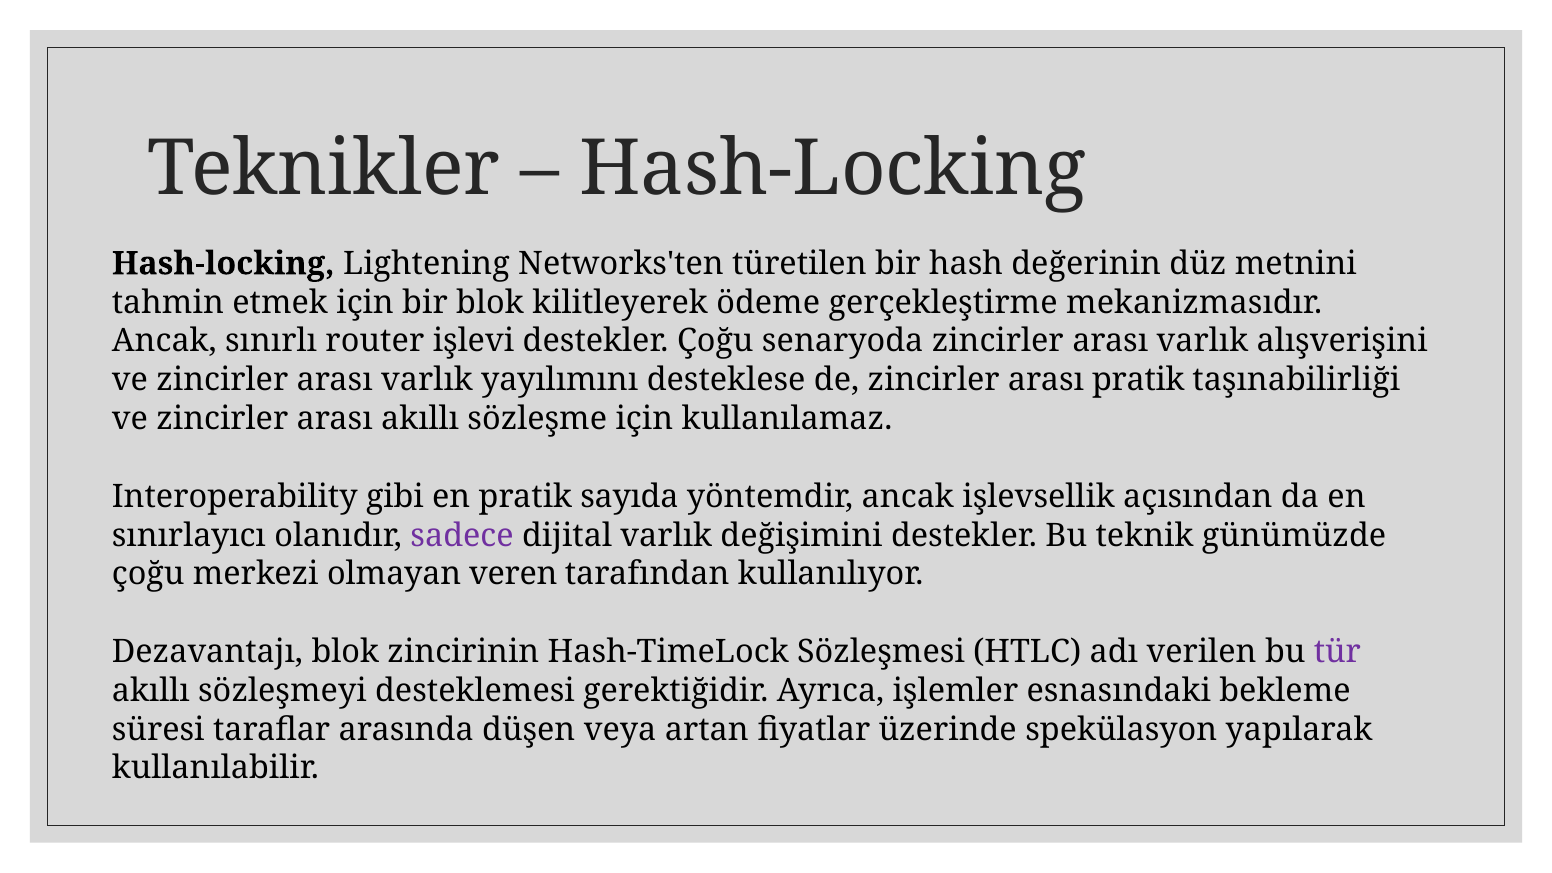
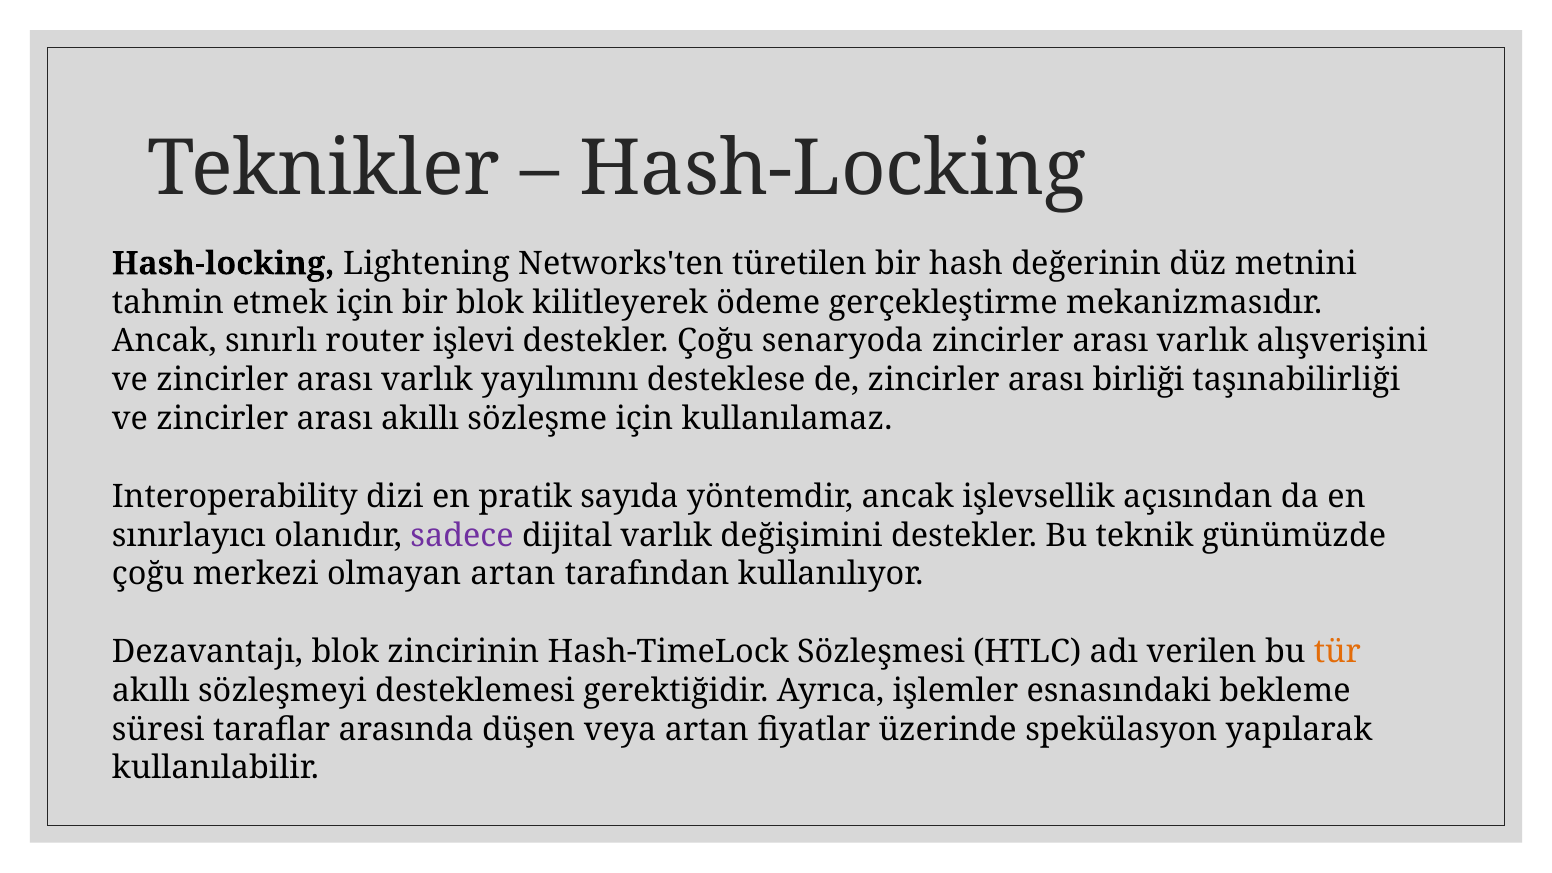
arası pratik: pratik -> birliği
gibi: gibi -> dizi
olmayan veren: veren -> artan
tür colour: purple -> orange
